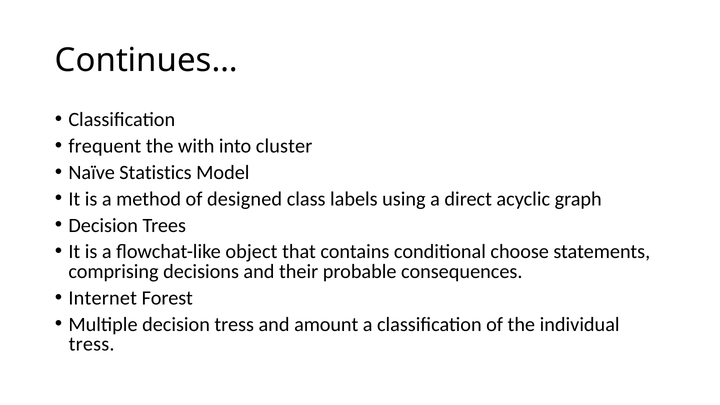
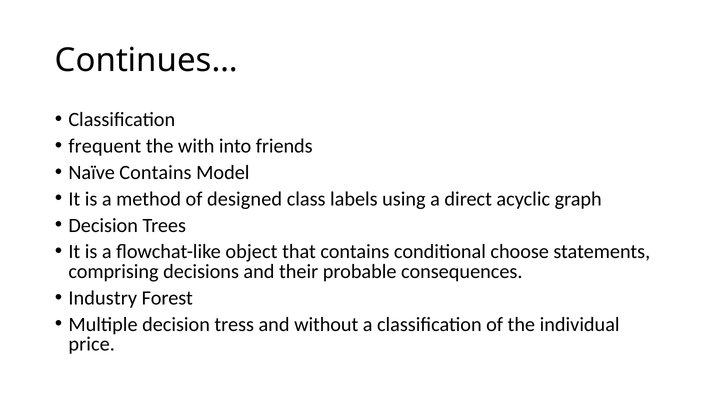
cluster: cluster -> friends
Naïve Statistics: Statistics -> Contains
Internet: Internet -> Industry
amount: amount -> without
tress at (92, 344): tress -> price
